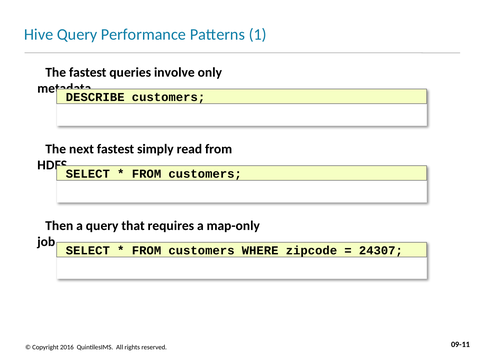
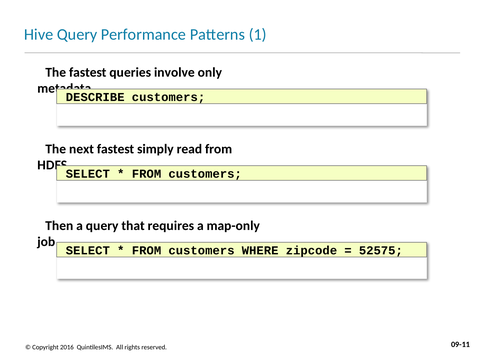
24307: 24307 -> 52575
